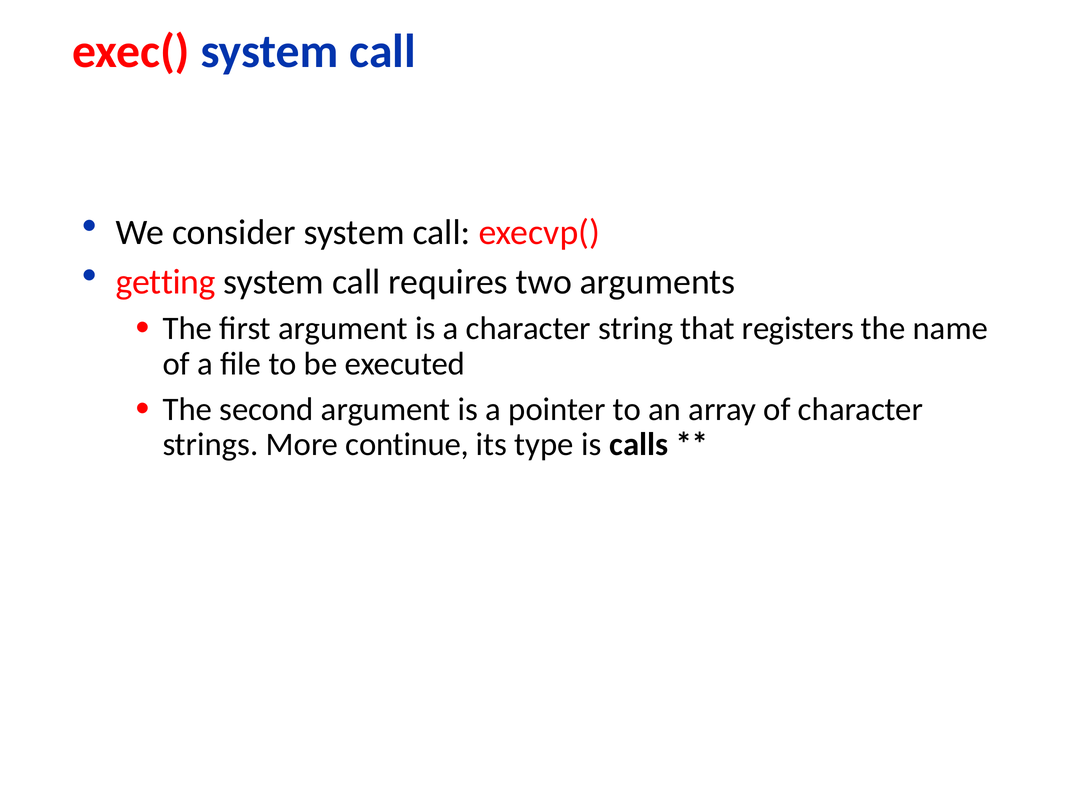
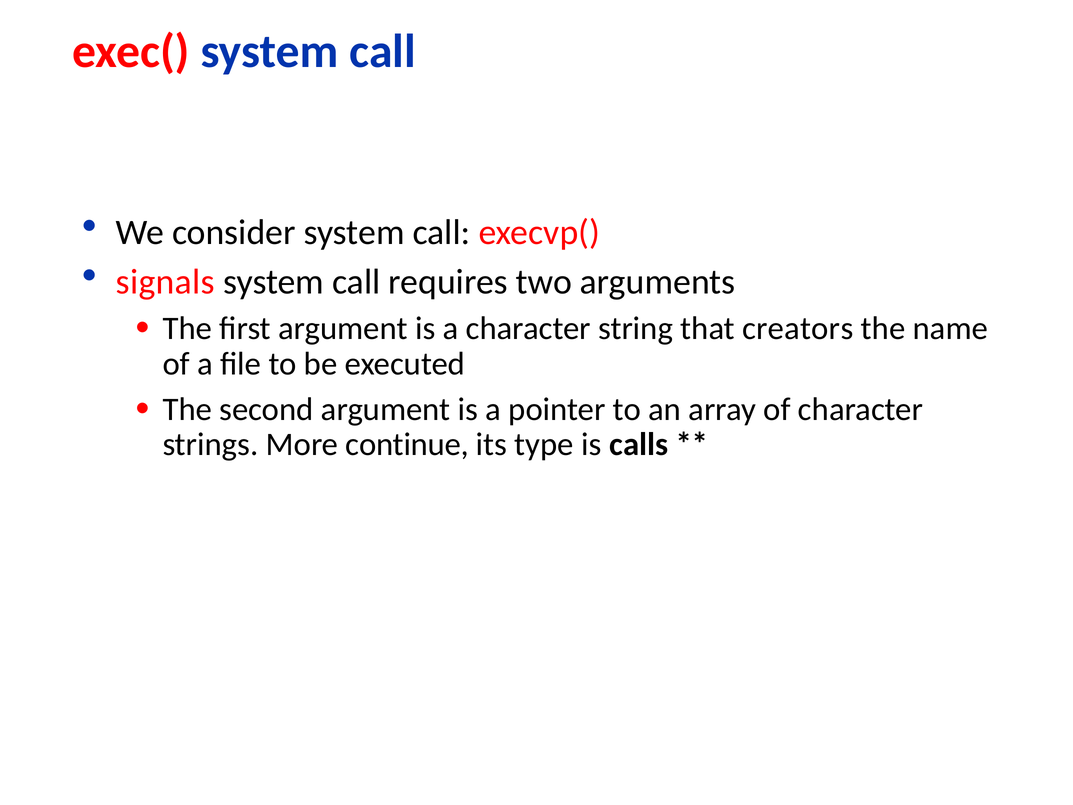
getting: getting -> signals
registers: registers -> creators
